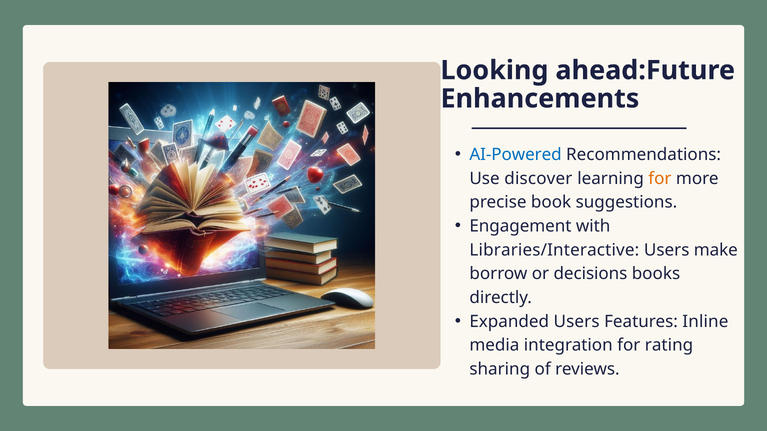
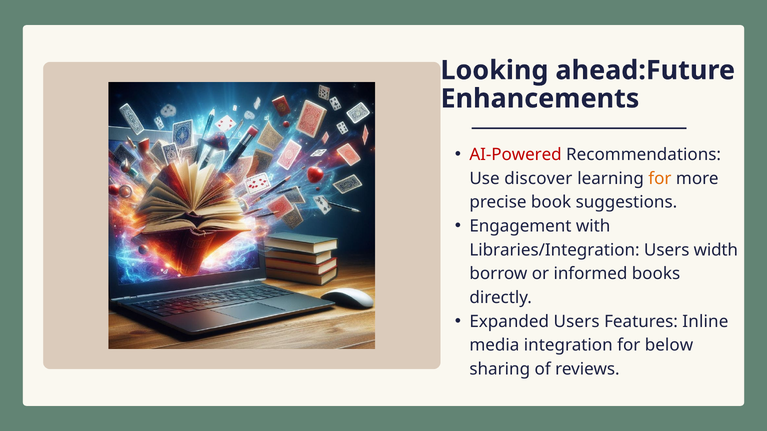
AI-Powered colour: blue -> red
Libraries/Interactive: Libraries/Interactive -> Libraries/Integration
make: make -> width
decisions: decisions -> informed
rating: rating -> below
